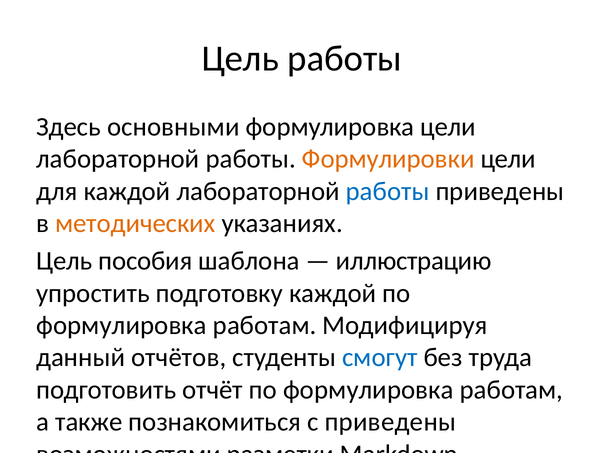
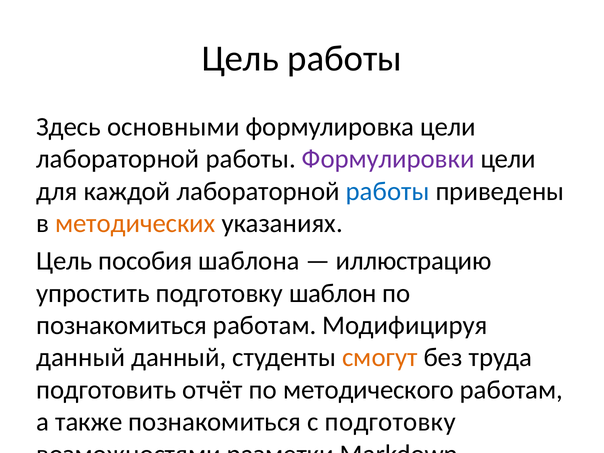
Формулировки colour: orange -> purple
подготовку каждой: каждой -> шаблон
формулировка at (122, 325): формулировка -> познакомиться
данный отчётов: отчётов -> данный
смогут colour: blue -> orange
отчёт по формулировка: формулировка -> методического
с приведены: приведены -> подготовку
